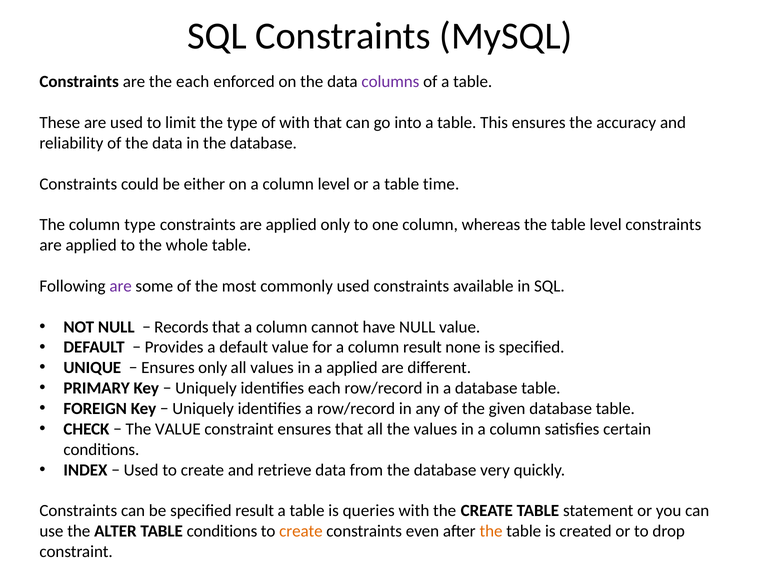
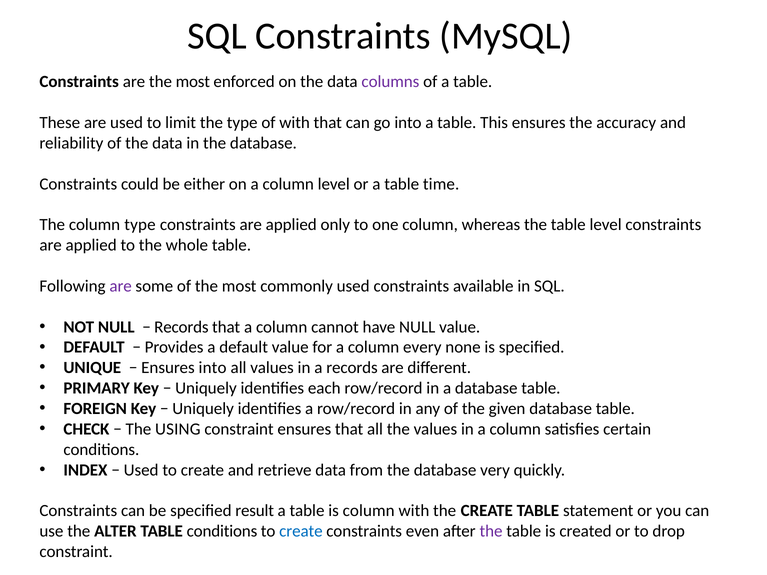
are the each: each -> most
column result: result -> every
Ensures only: only -> into
a applied: applied -> records
The VALUE: VALUE -> USING
is queries: queries -> column
create at (301, 532) colour: orange -> blue
the at (491, 532) colour: orange -> purple
